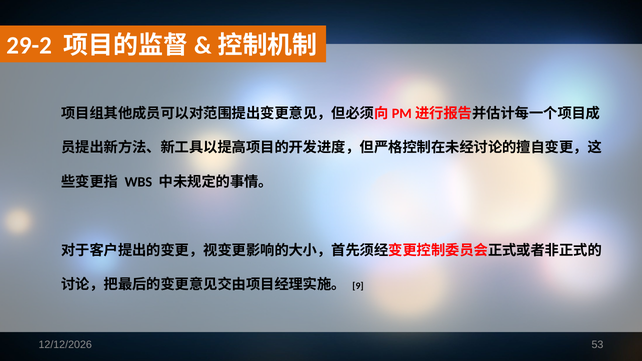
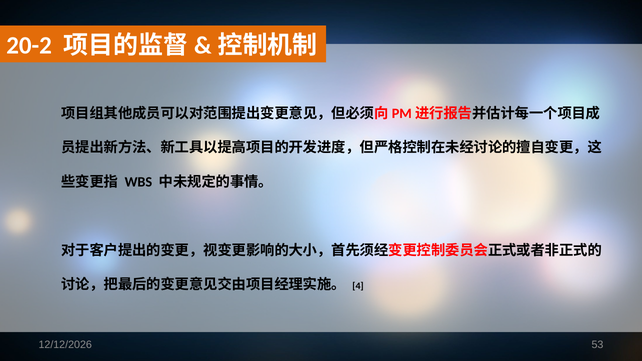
29-2: 29-2 -> 20-2
9: 9 -> 4
